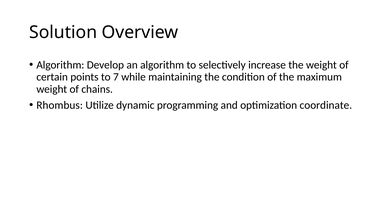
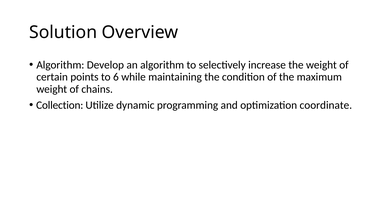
7: 7 -> 6
Rhombus: Rhombus -> Collection
